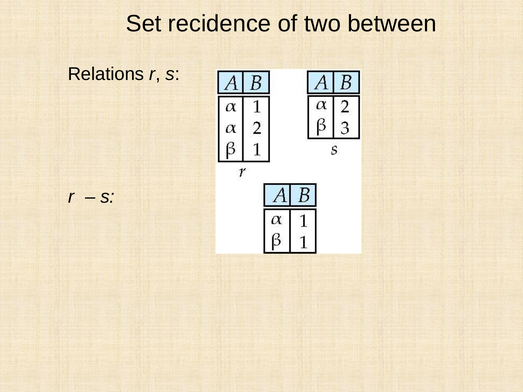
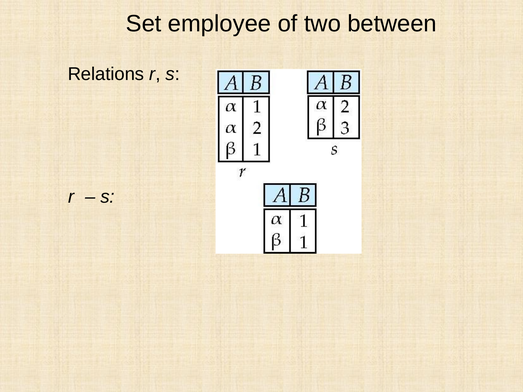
recidence: recidence -> employee
